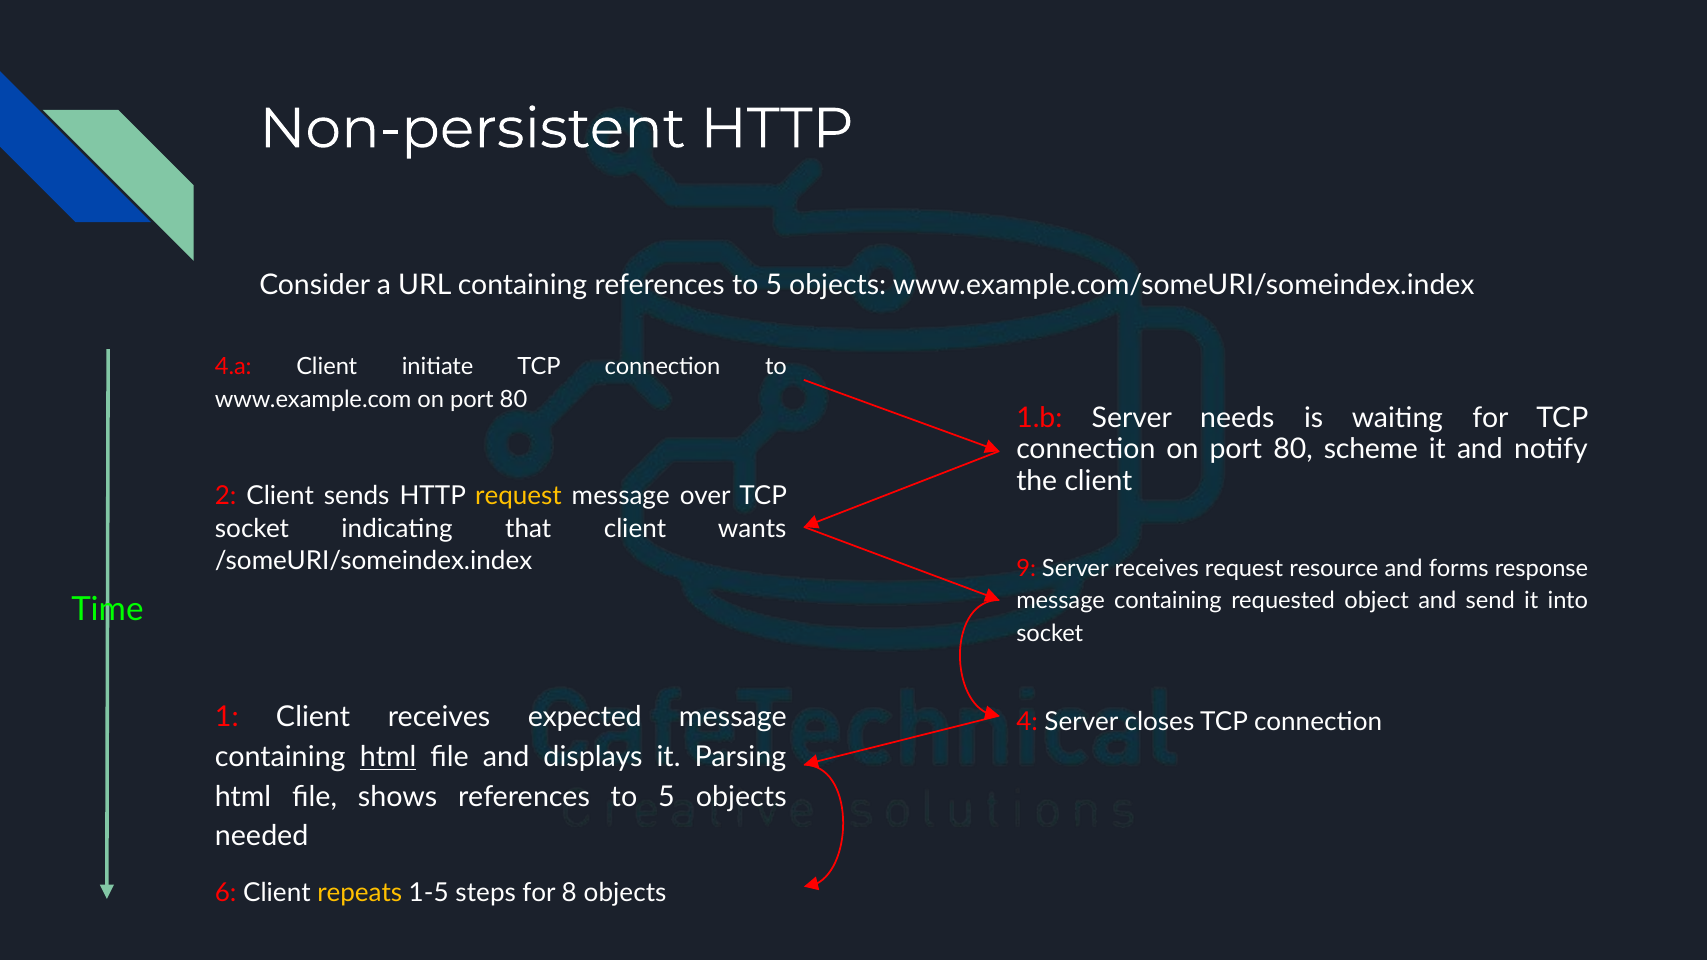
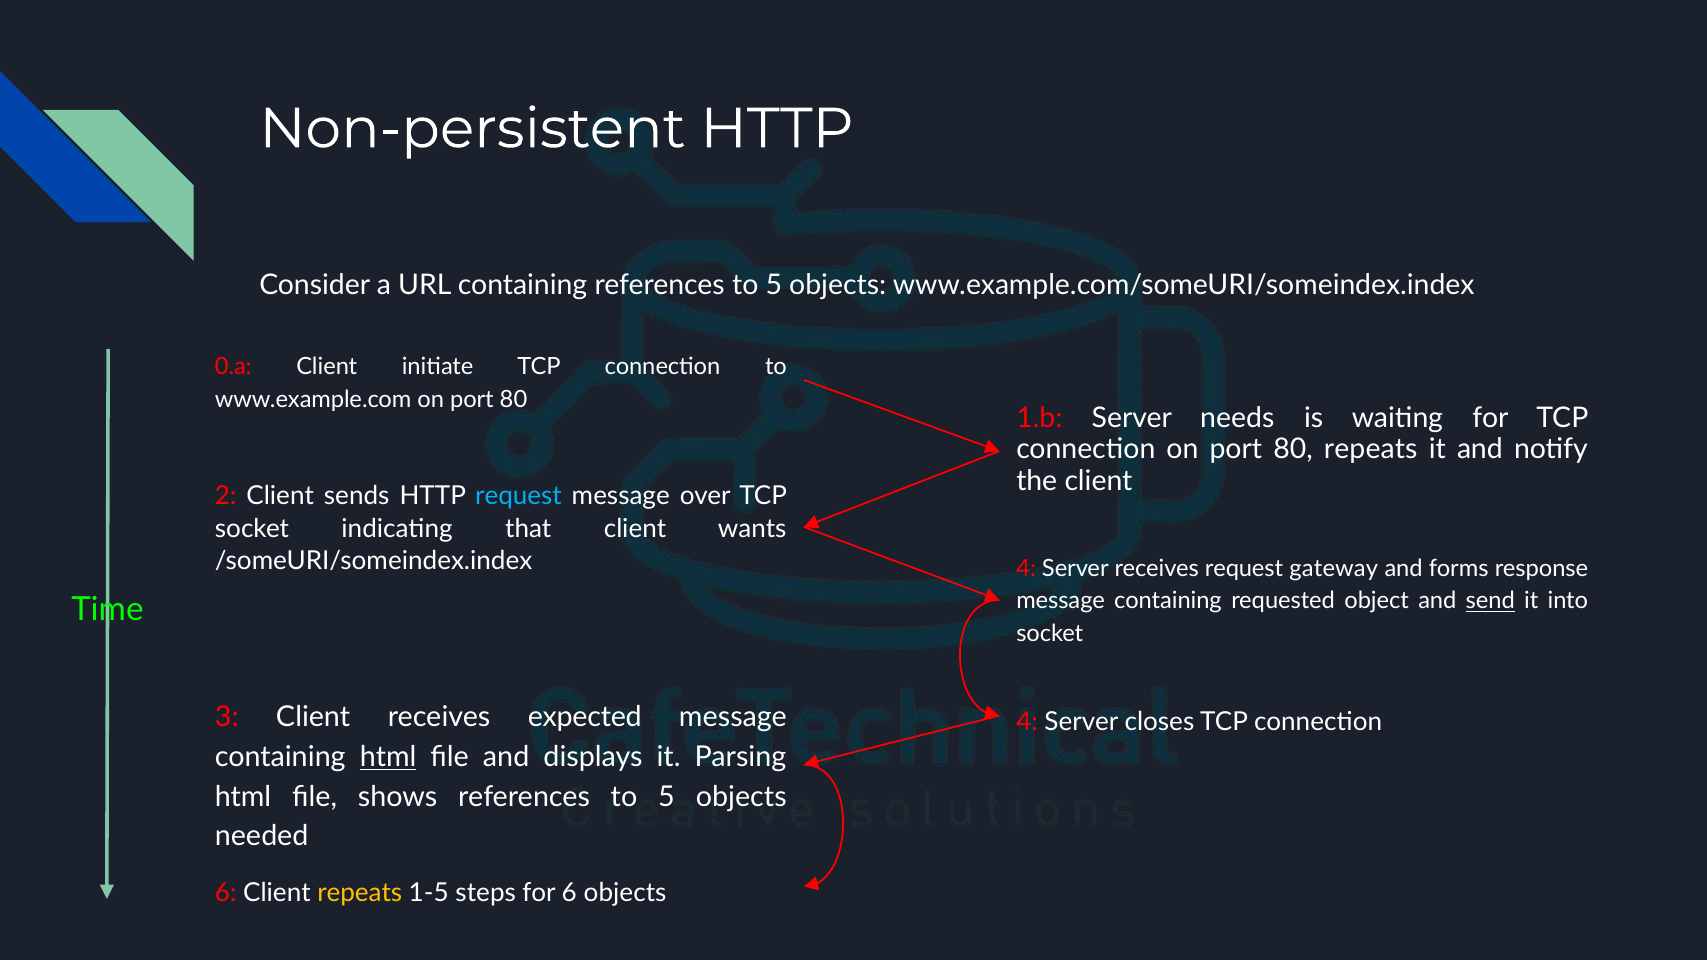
4.a: 4.a -> 0.a
80 scheme: scheme -> repeats
request at (518, 496) colour: yellow -> light blue
/someURI/someindex.index 9: 9 -> 4
resource: resource -> gateway
send underline: none -> present
1: 1 -> 3
for 8: 8 -> 6
